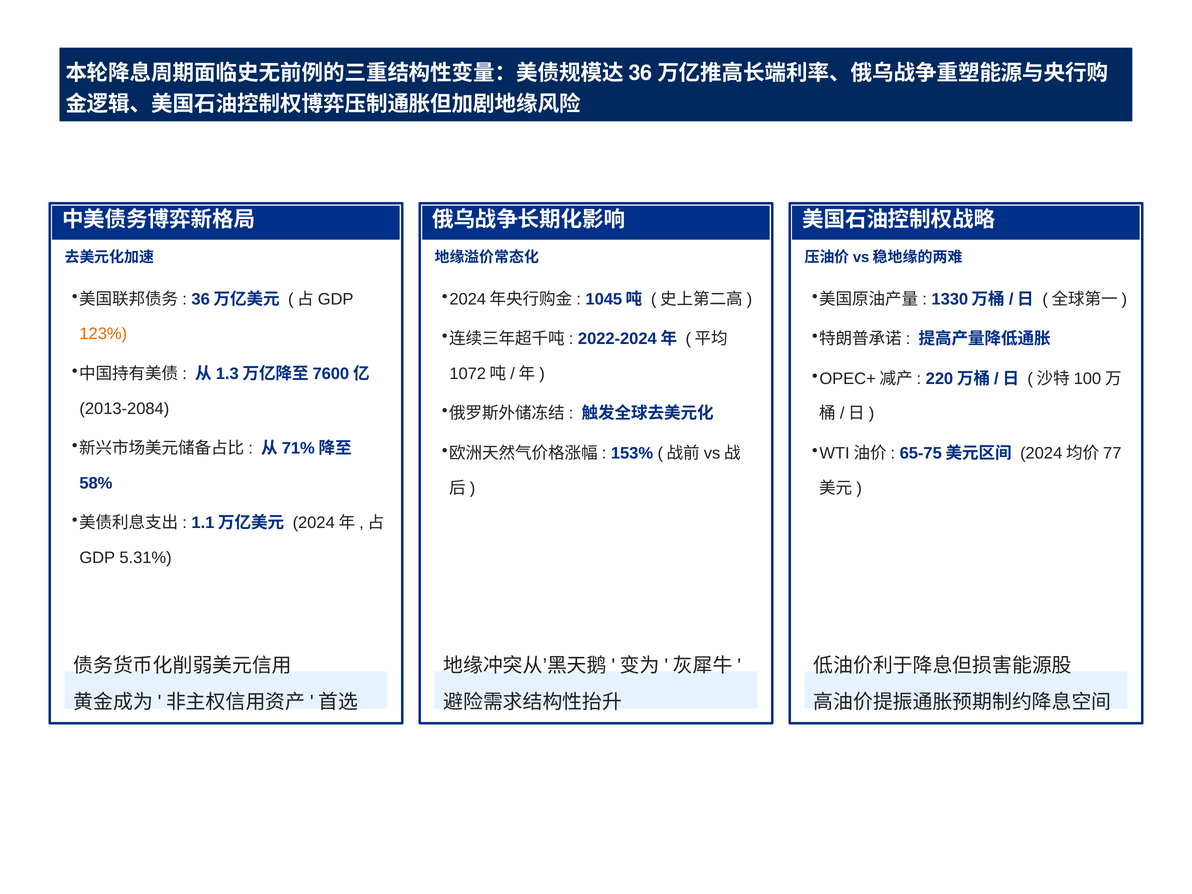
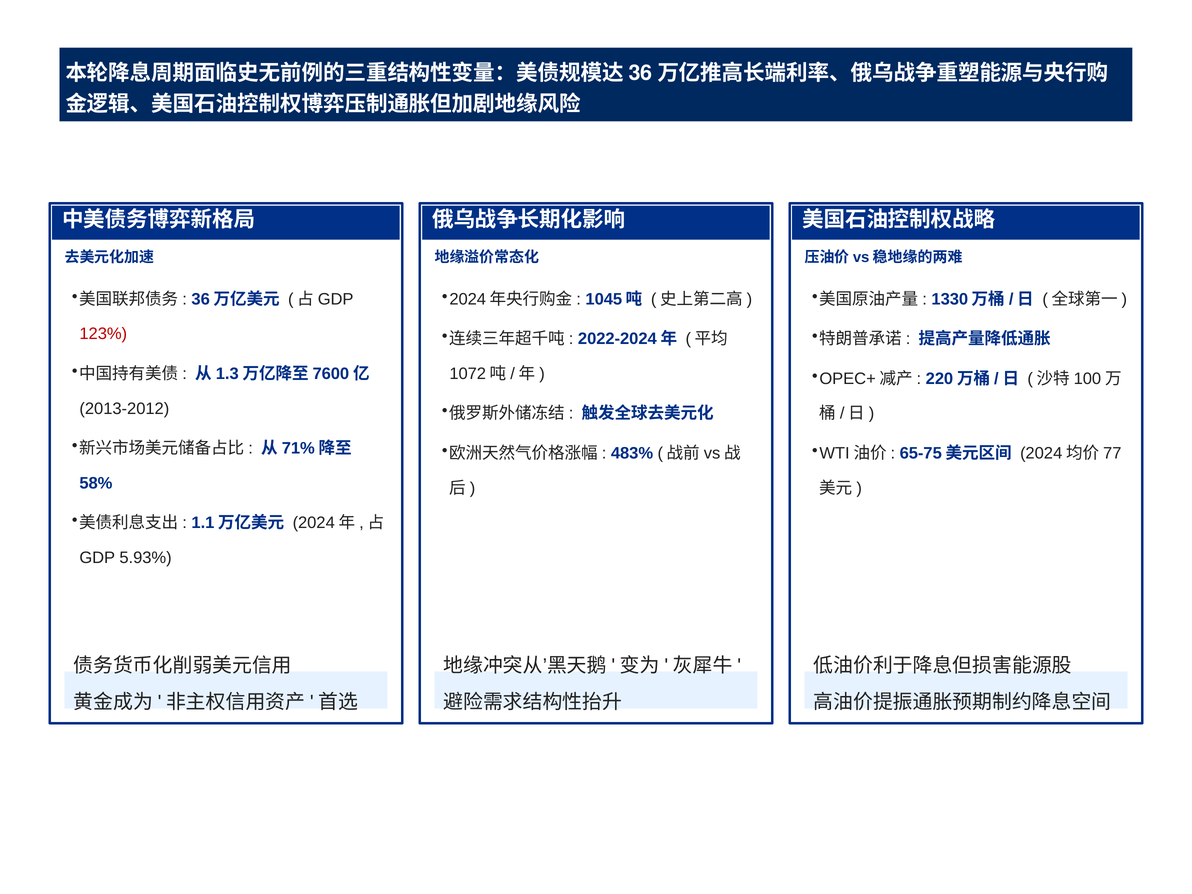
123% colour: orange -> red
2013-2084: 2013-2084 -> 2013-2012
153%: 153% -> 483%
5.31%: 5.31% -> 5.93%
